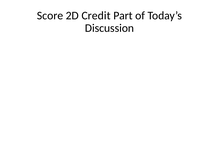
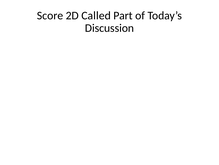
Credit: Credit -> Called
